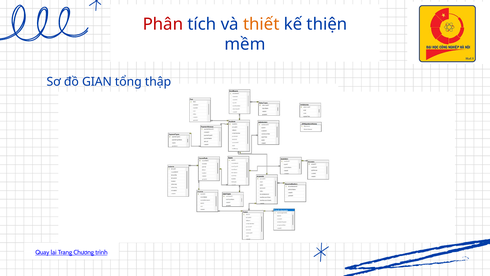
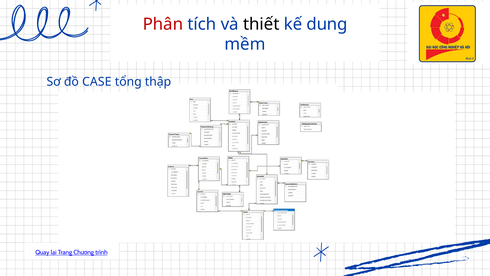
thiết colour: orange -> black
thiện: thiện -> dung
GIAN: GIAN -> CASE
